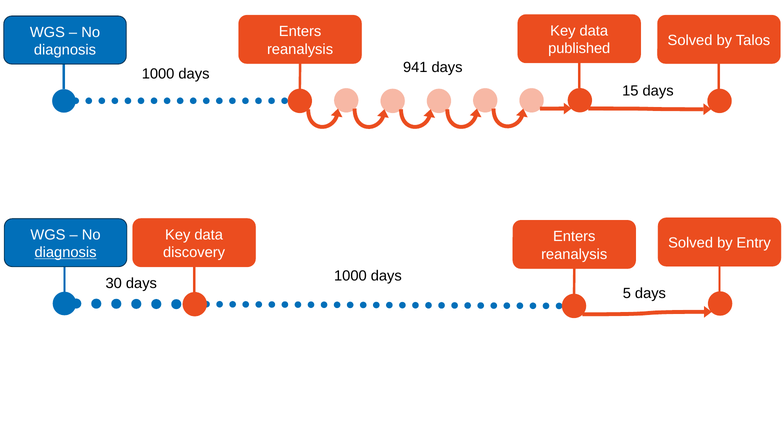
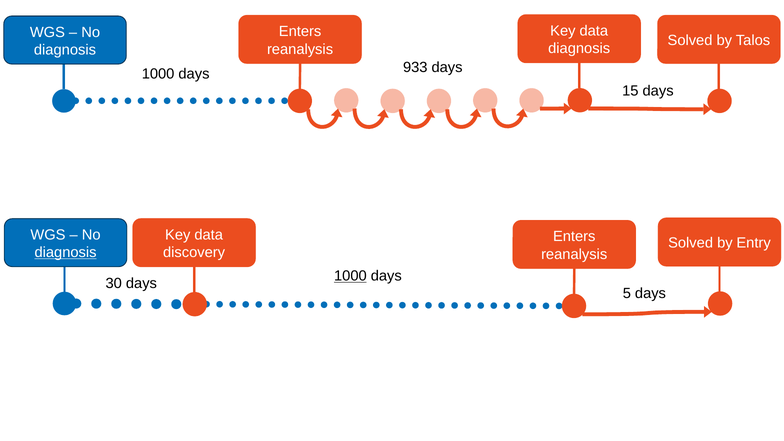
published at (579, 49): published -> diagnosis
941: 941 -> 933
1000 at (350, 276) underline: none -> present
